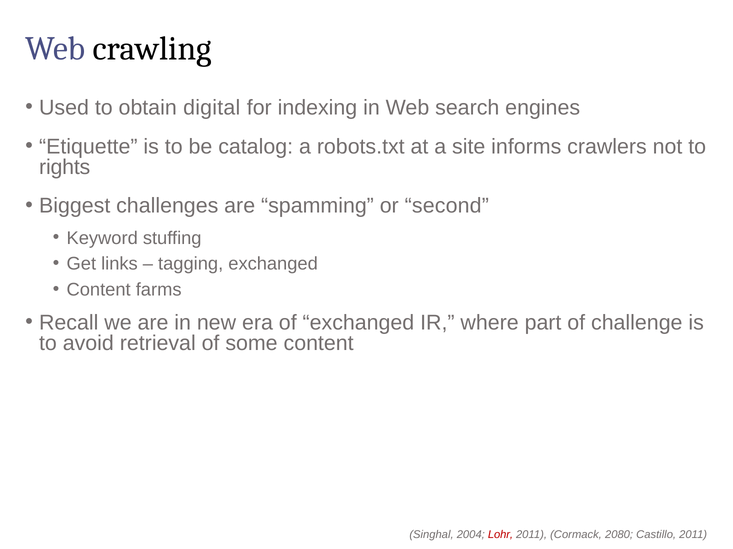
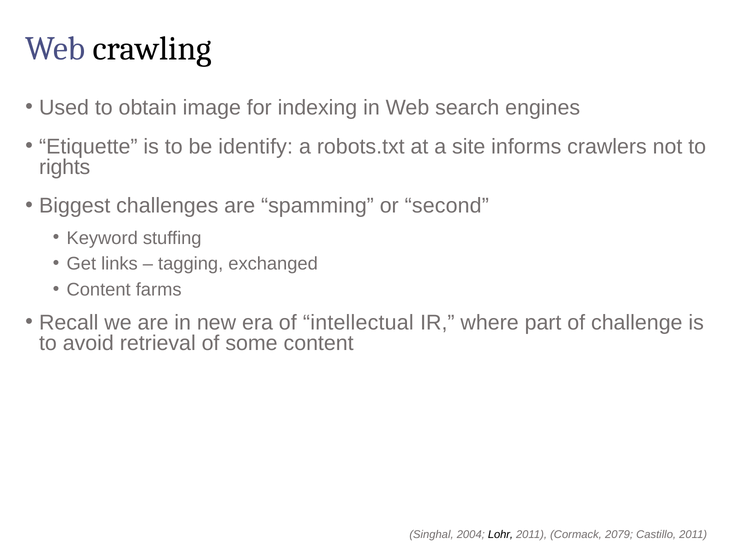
digital: digital -> image
catalog: catalog -> identify
of exchanged: exchanged -> intellectual
Lohr colour: red -> black
2080: 2080 -> 2079
